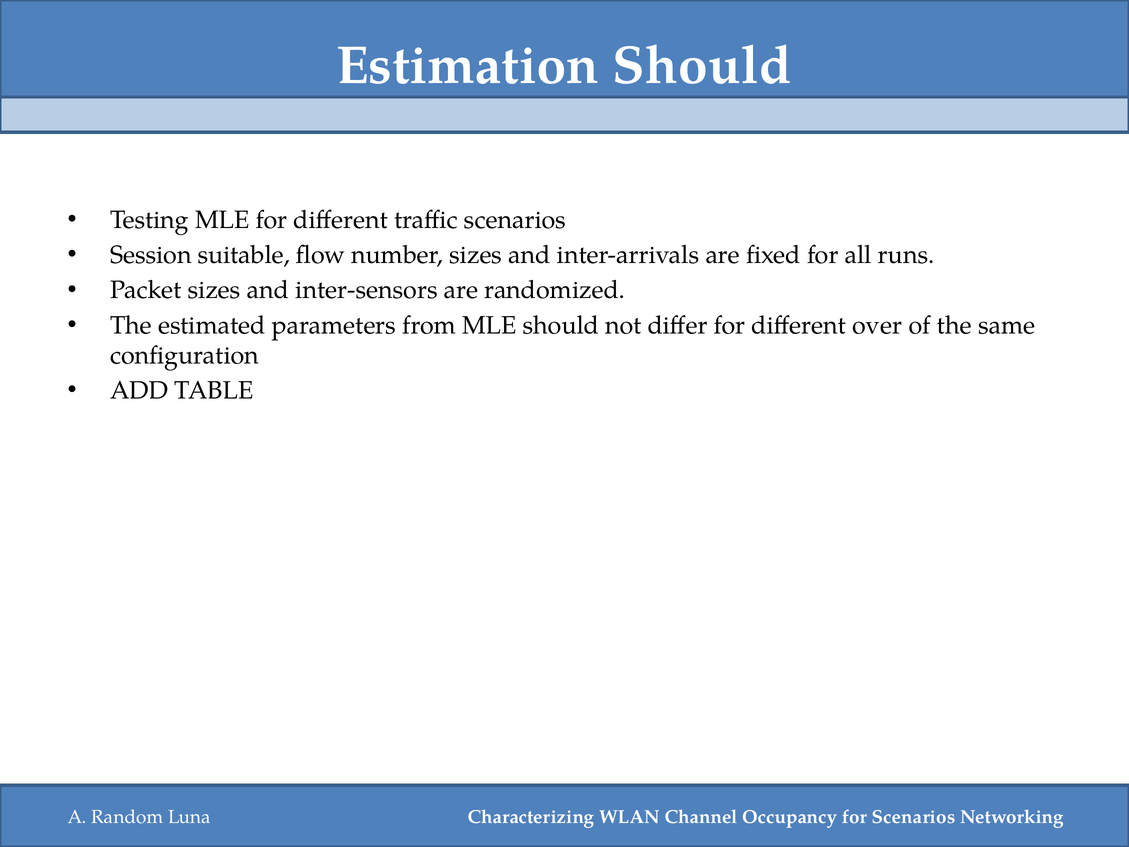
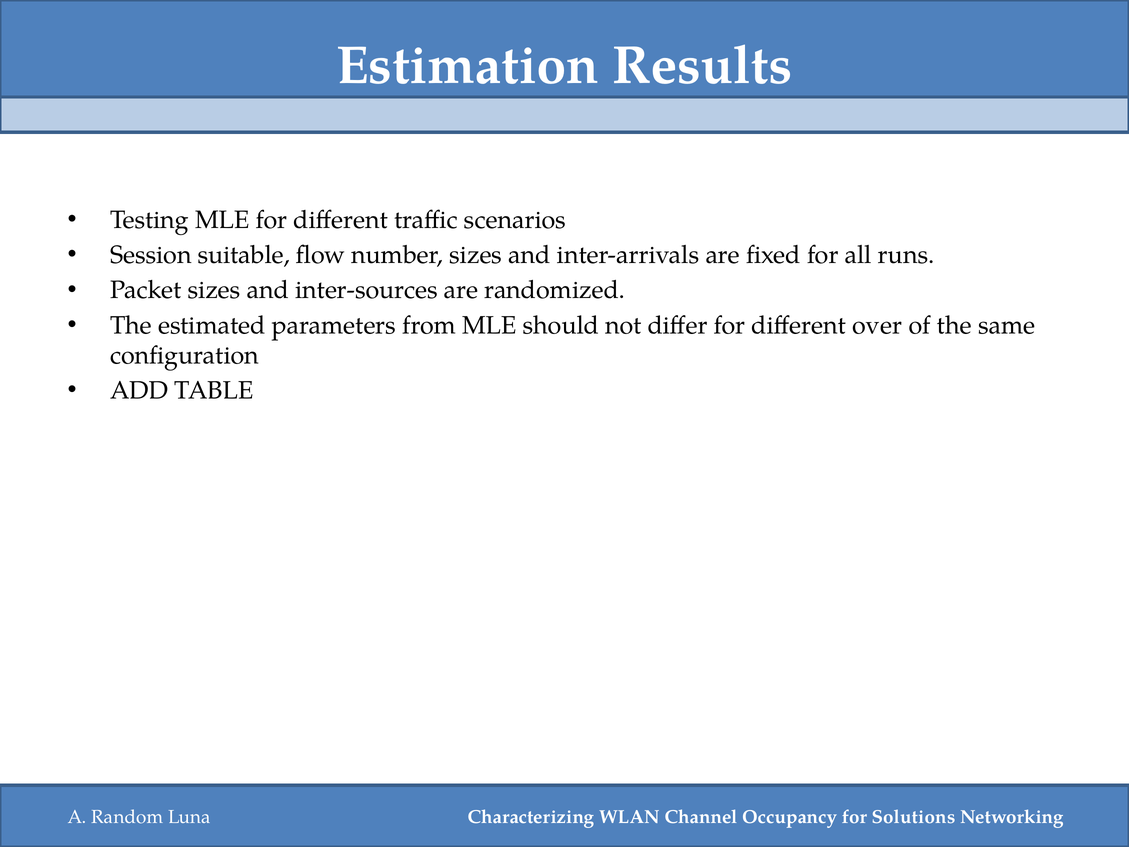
Estimation Should: Should -> Results
inter-sensors: inter-sensors -> inter-sources
for Scenarios: Scenarios -> Solutions
